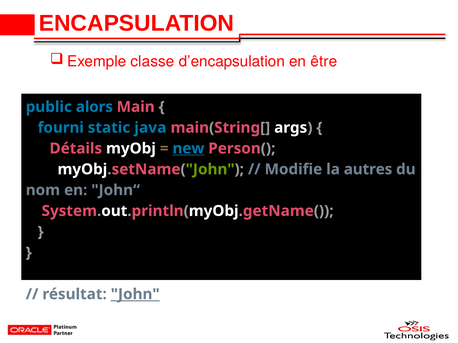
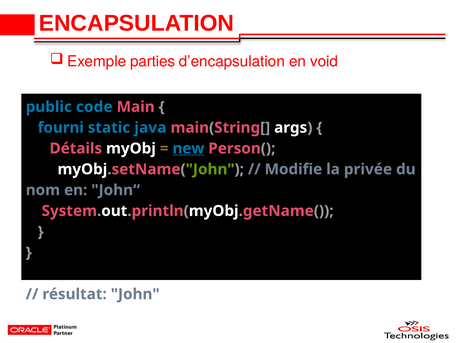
classe: classe -> parties
être: être -> void
alors: alors -> code
autres: autres -> privée
John underline: present -> none
